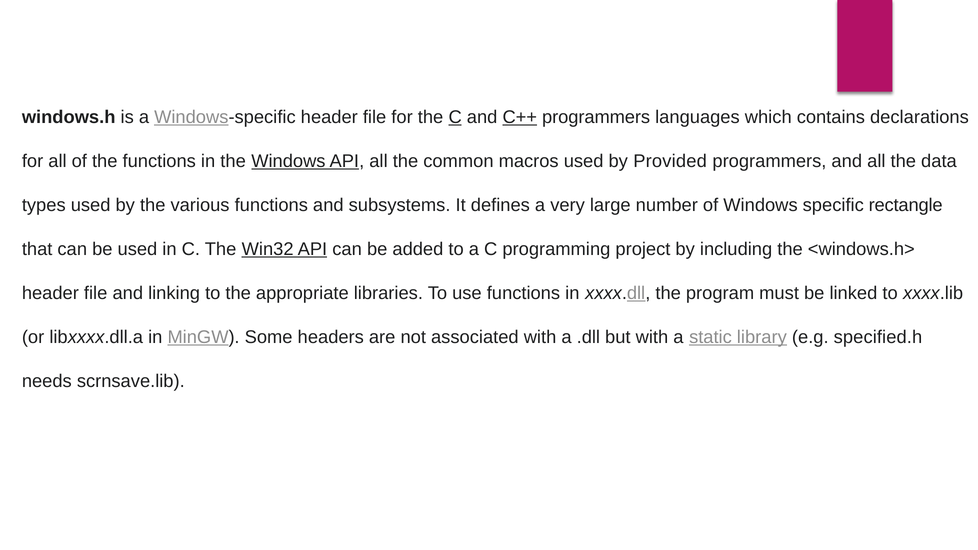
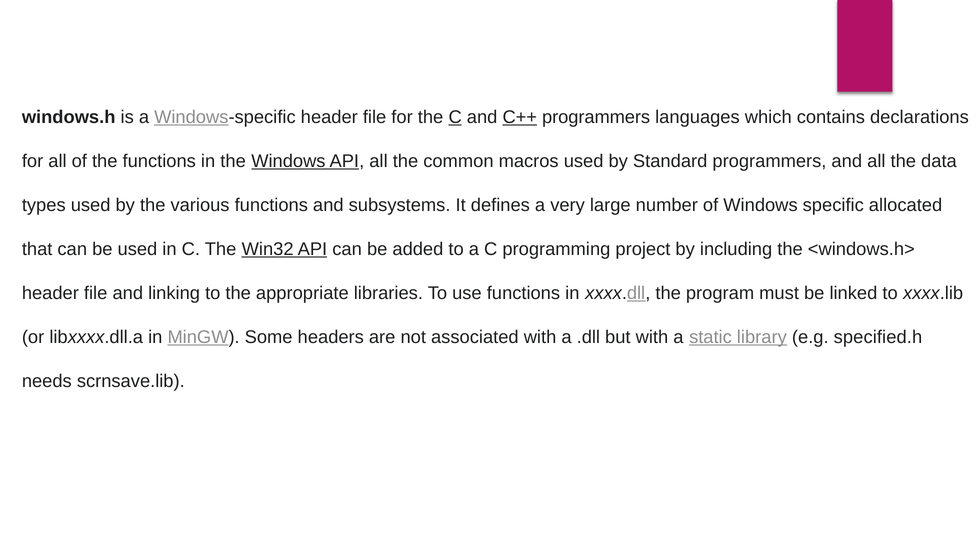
Provided: Provided -> Standard
rectangle: rectangle -> allocated
